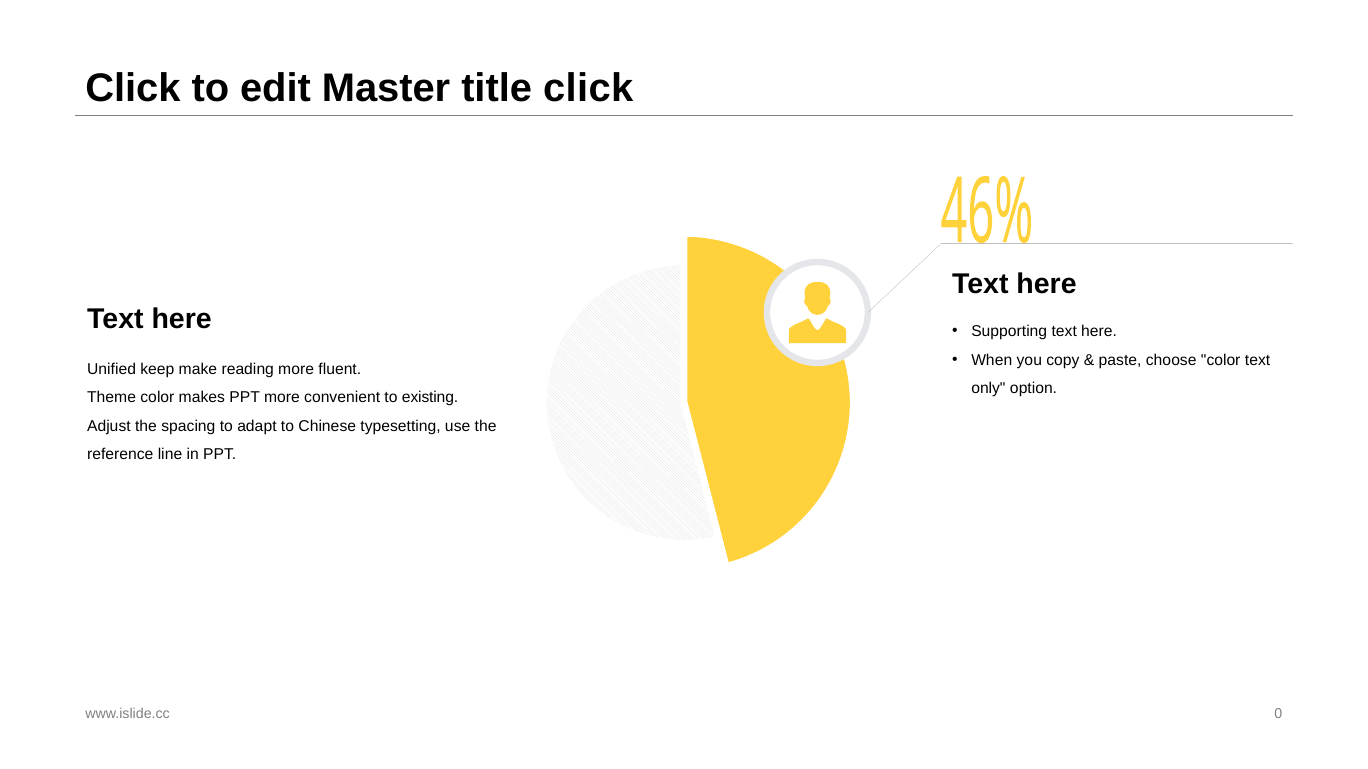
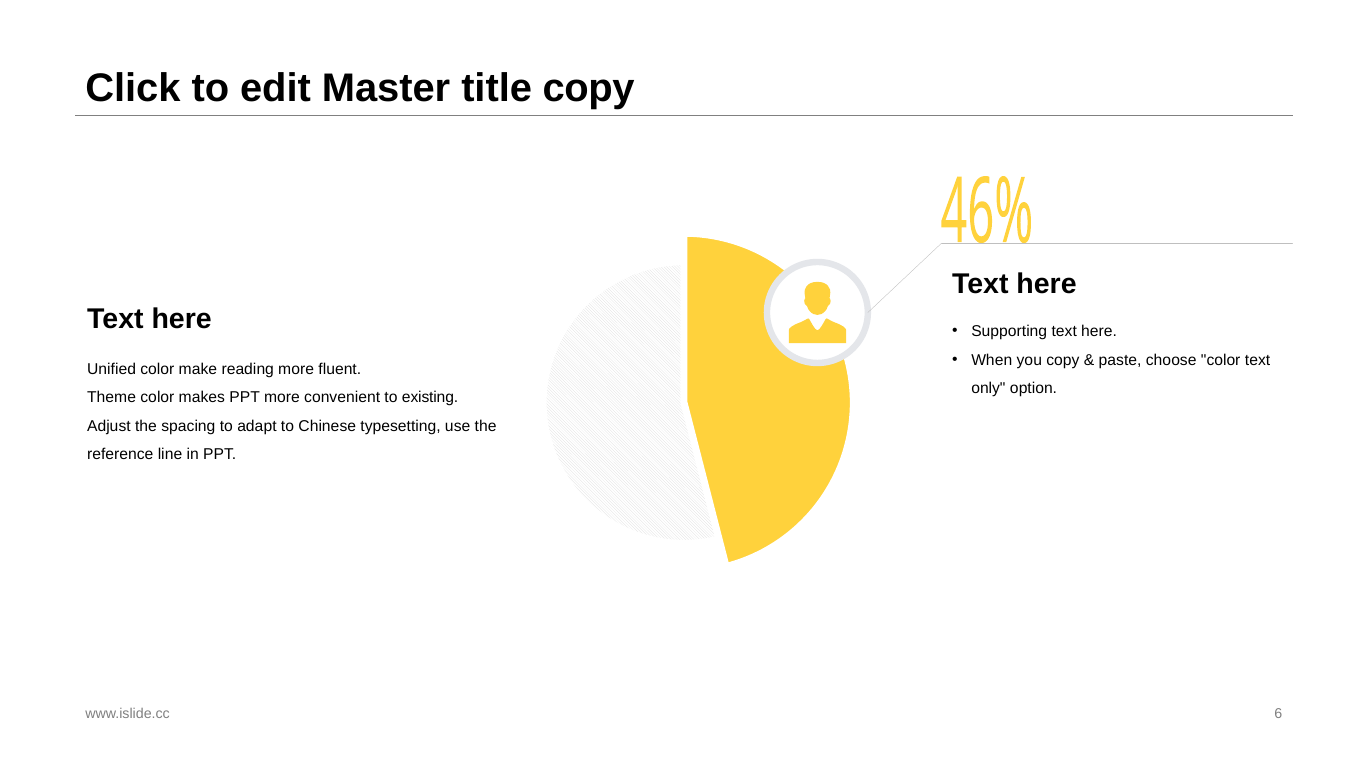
title click: click -> copy
Unified keep: keep -> color
0: 0 -> 6
